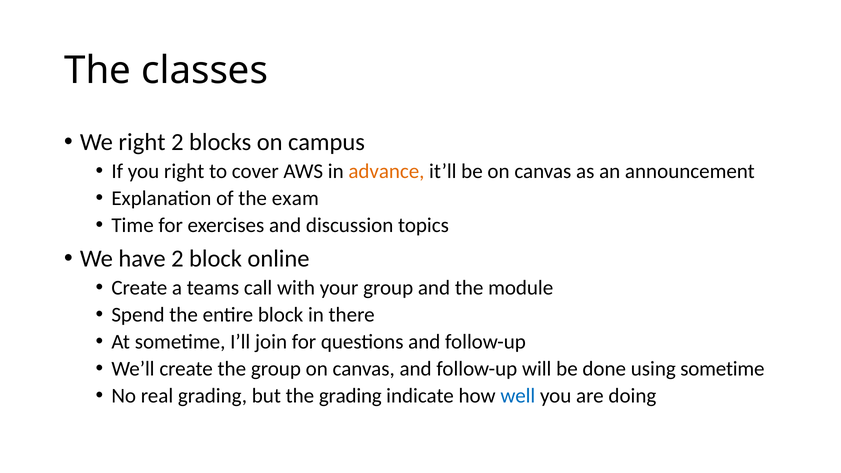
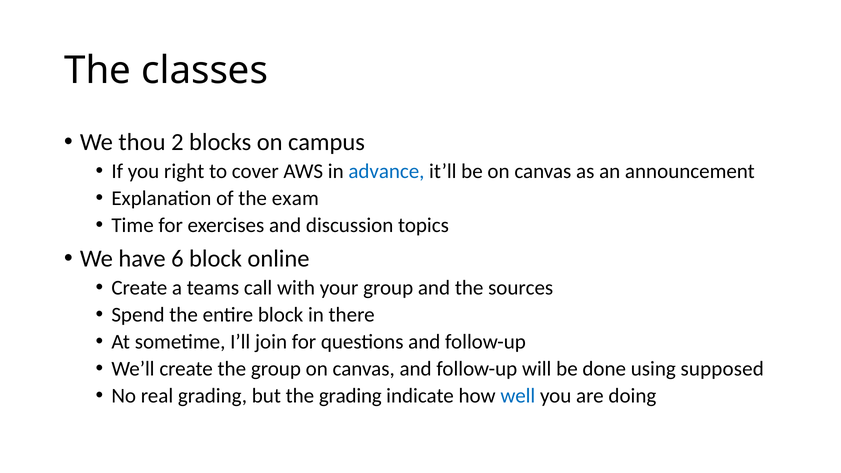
We right: right -> thou
advance colour: orange -> blue
have 2: 2 -> 6
module: module -> sources
using sometime: sometime -> supposed
